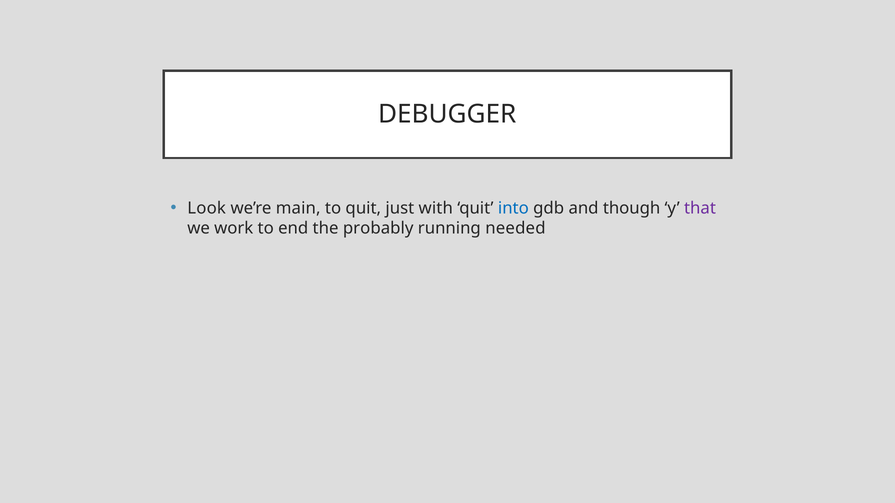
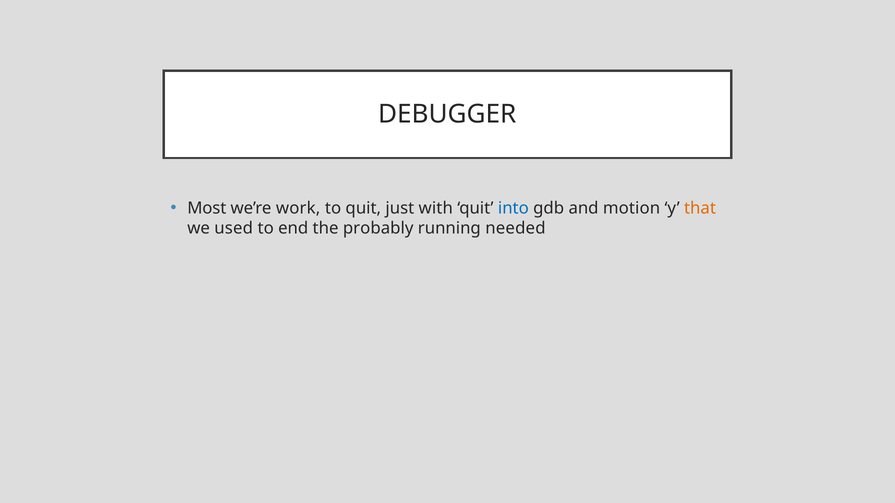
Look: Look -> Most
main: main -> work
though: though -> motion
that colour: purple -> orange
work: work -> used
